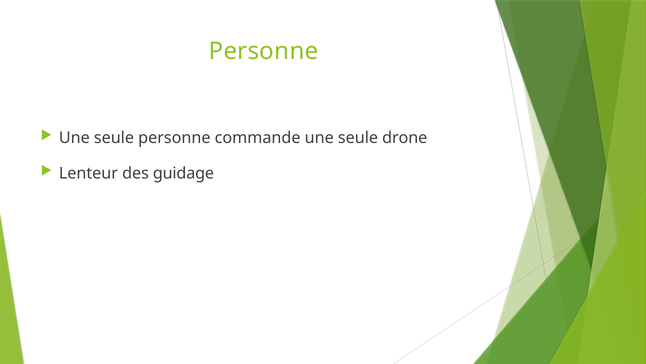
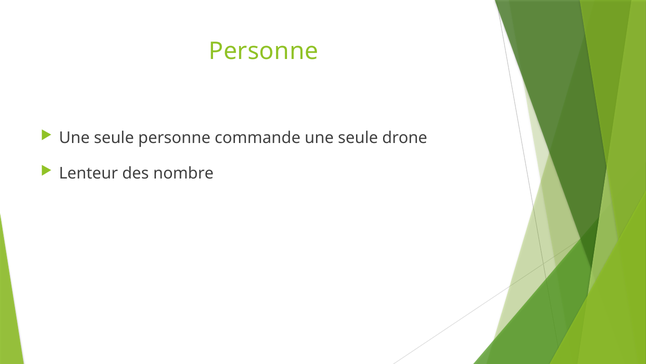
guidage: guidage -> nombre
